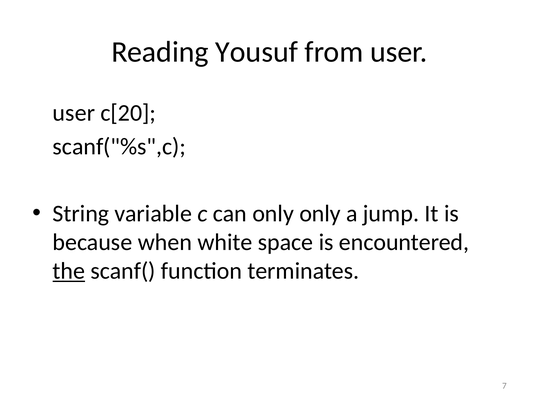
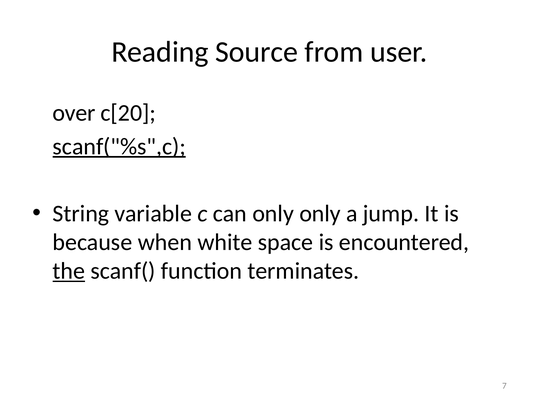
Yousuf: Yousuf -> Source
user at (74, 113): user -> over
scanf("%s",c underline: none -> present
